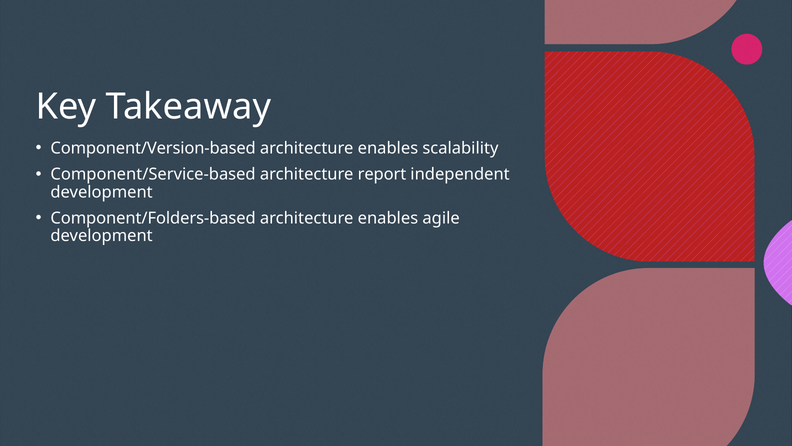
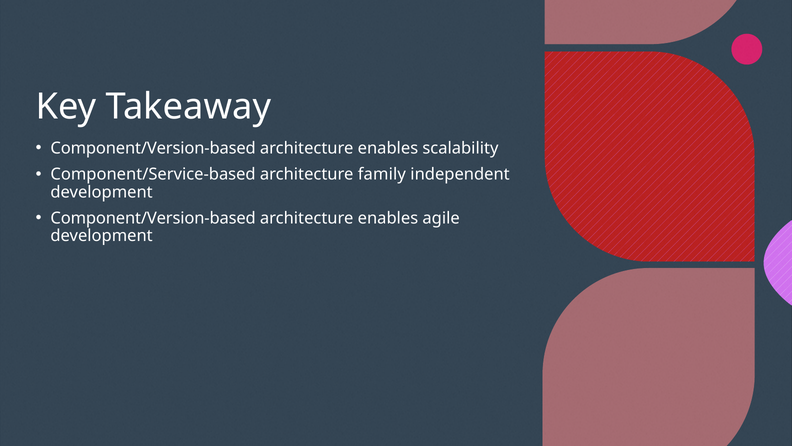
report: report -> family
Component/Folders-based at (153, 218): Component/Folders-based -> Component/Version-based
